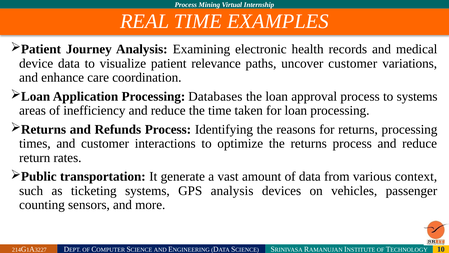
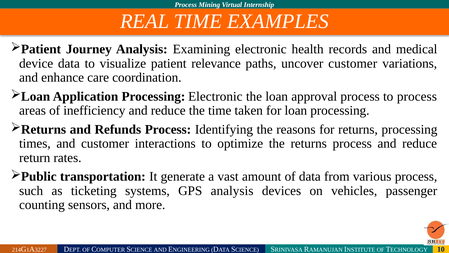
Processing Databases: Databases -> Electronic
to systems: systems -> process
various context: context -> process
